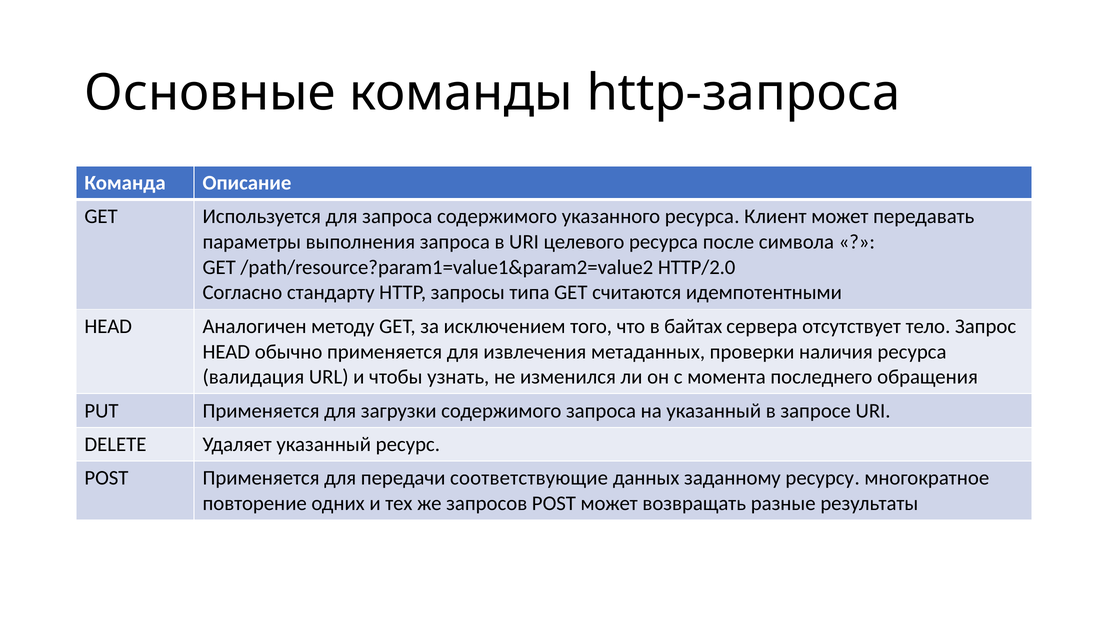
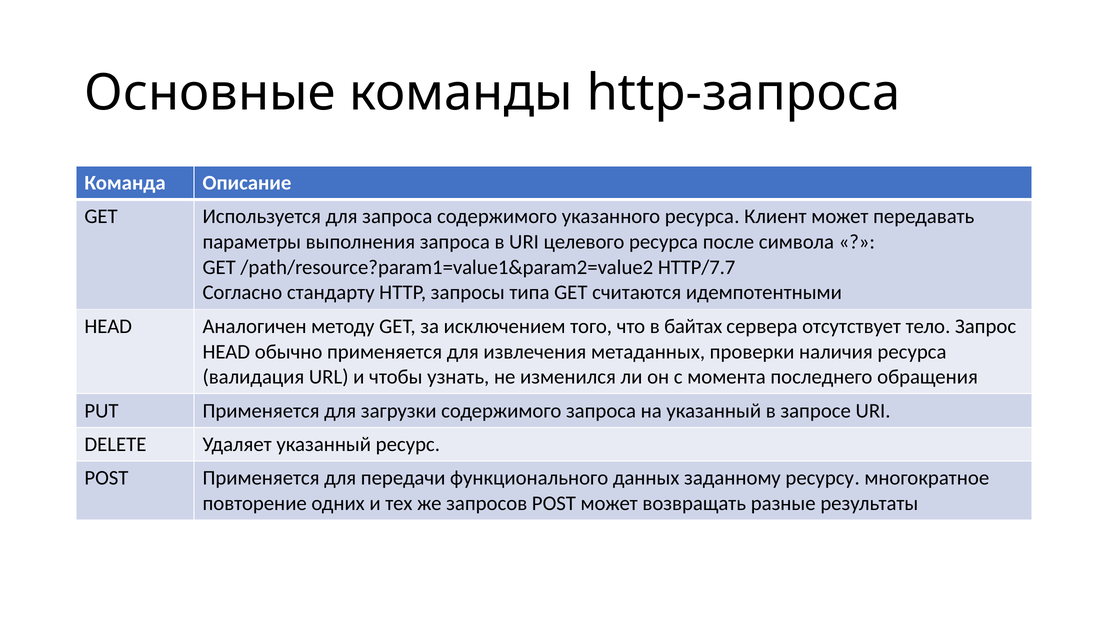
HTTP/2.0: HTTP/2.0 -> HTTP/7.7
соответствующие: соответствующие -> функционального
